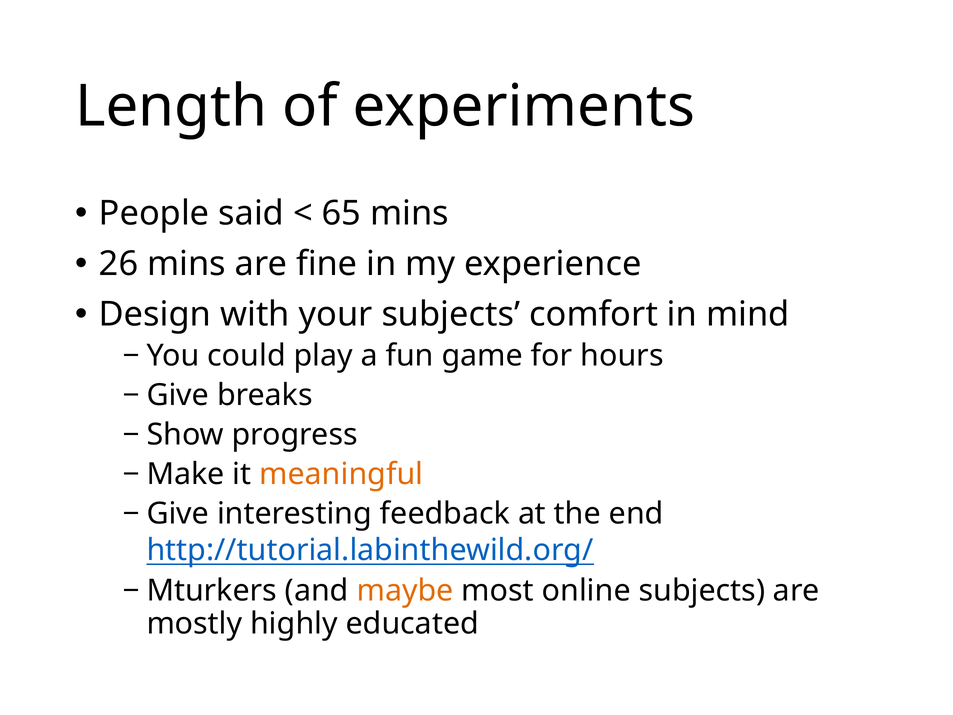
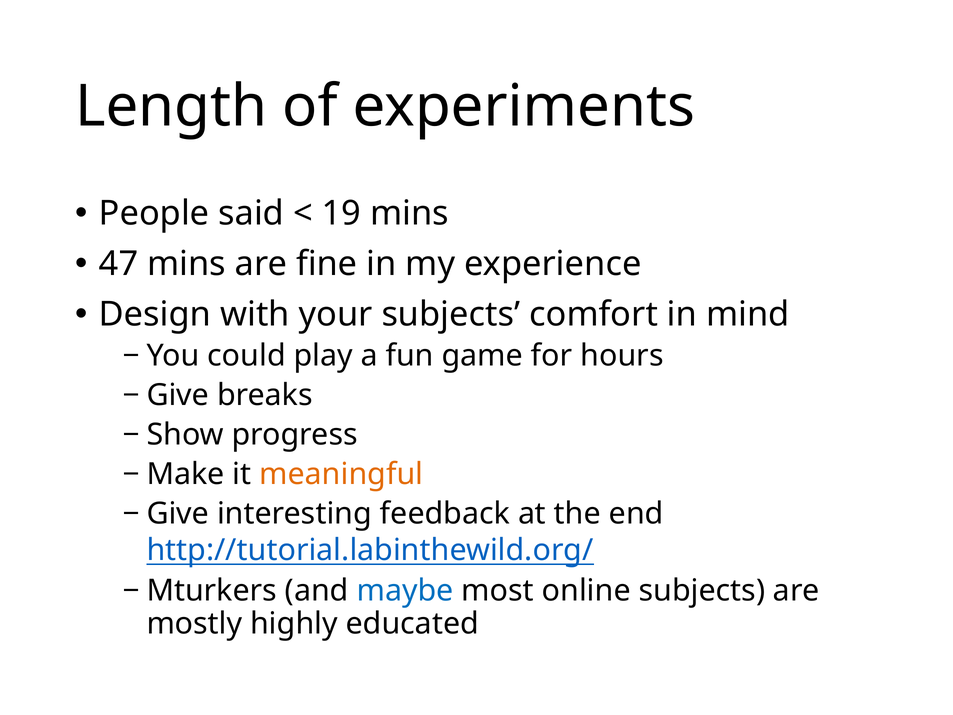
65: 65 -> 19
26: 26 -> 47
maybe colour: orange -> blue
